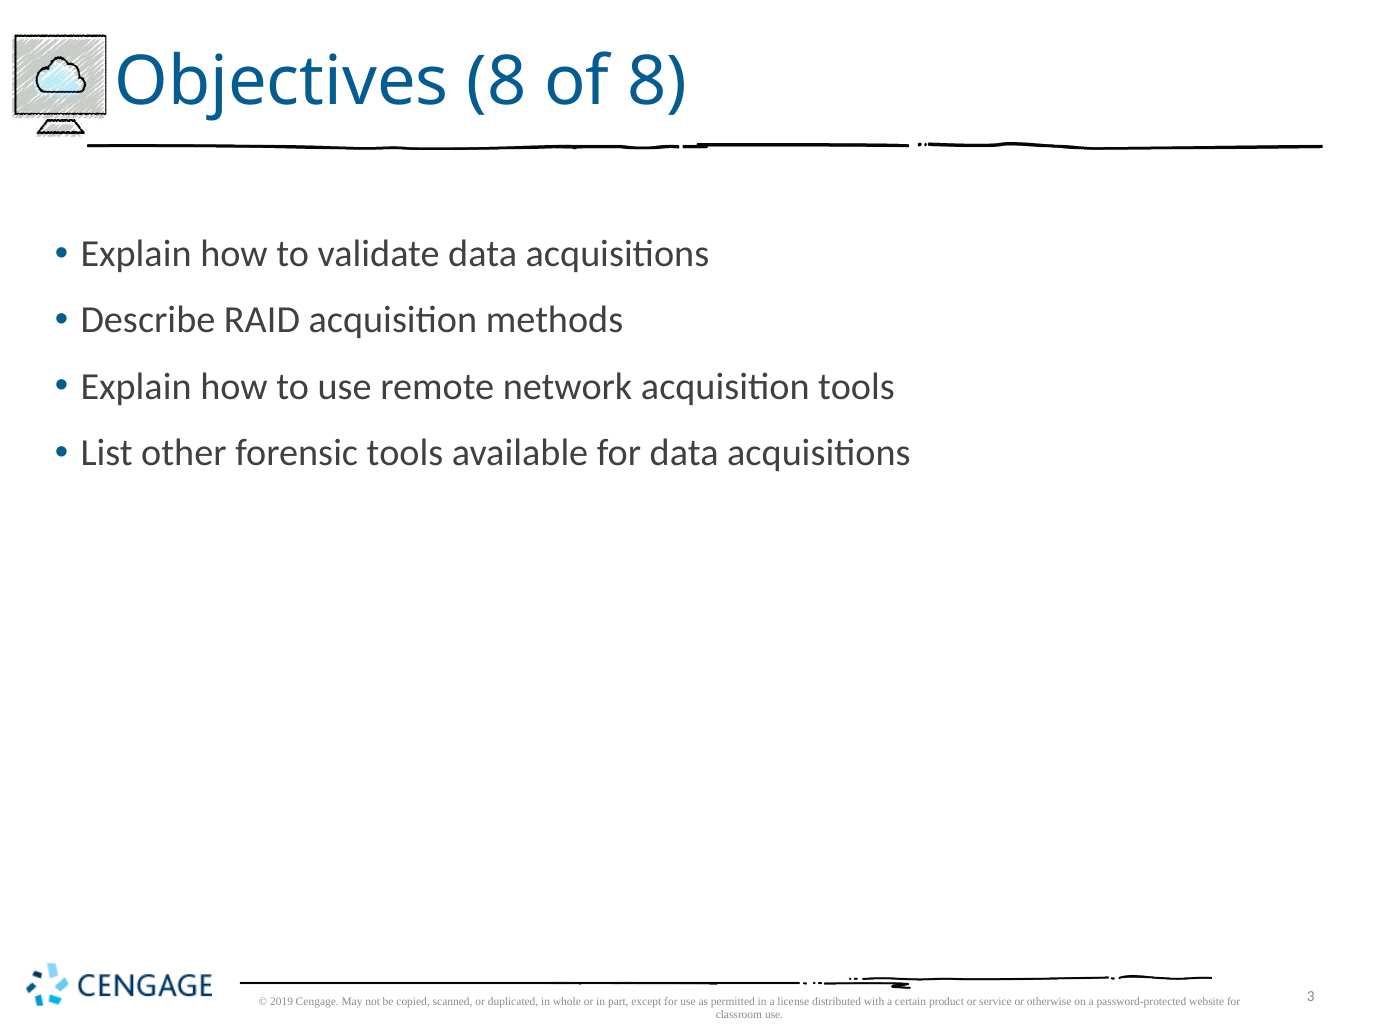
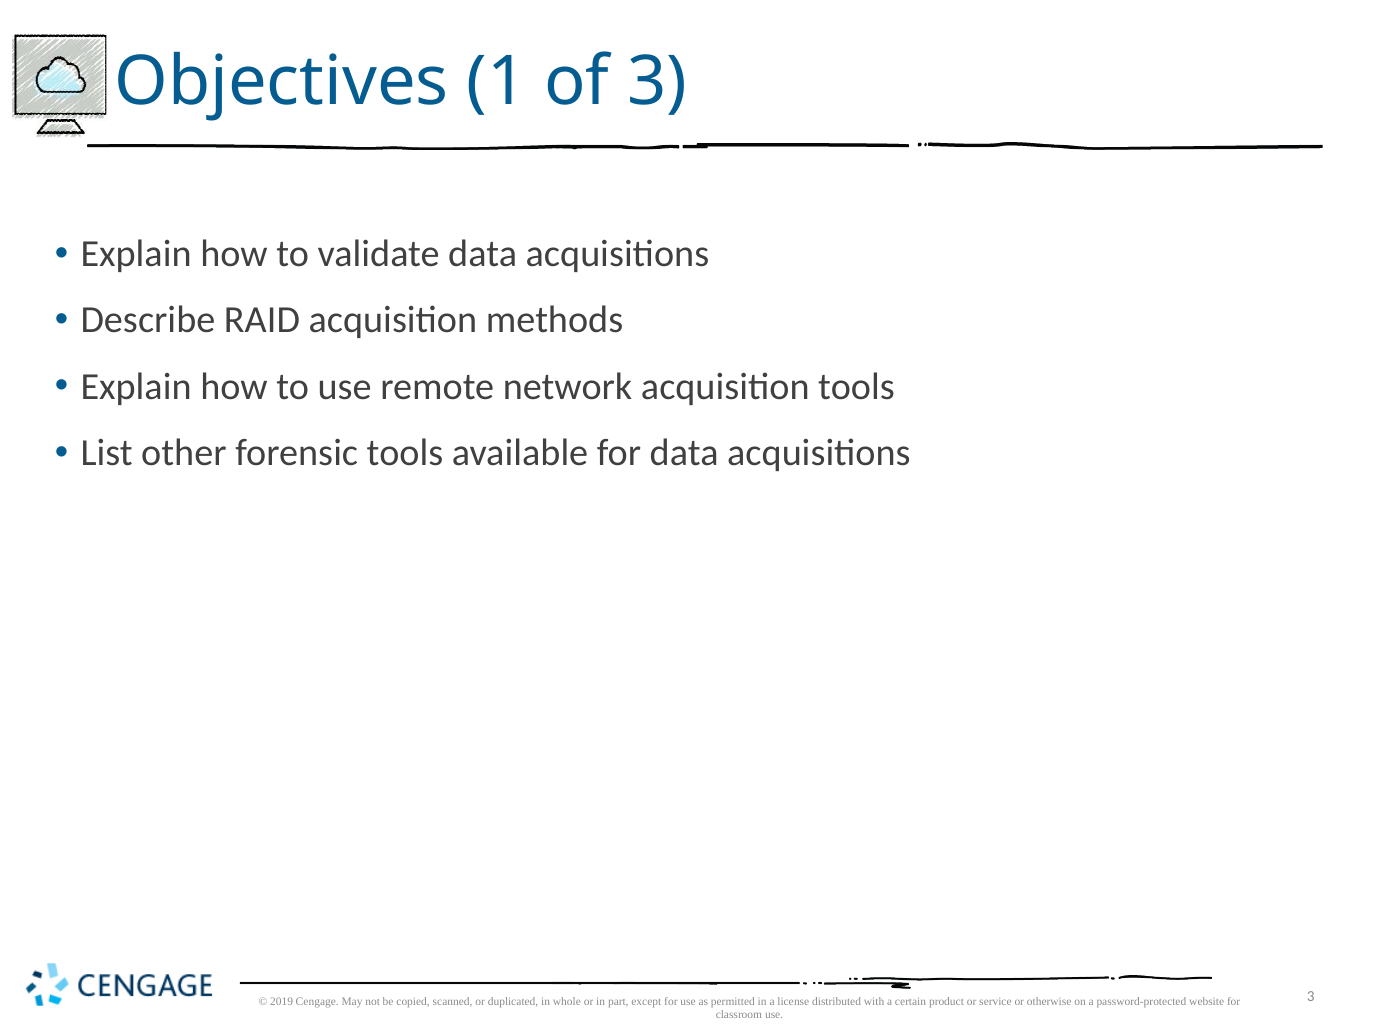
Objectives 8: 8 -> 1
of 8: 8 -> 3
